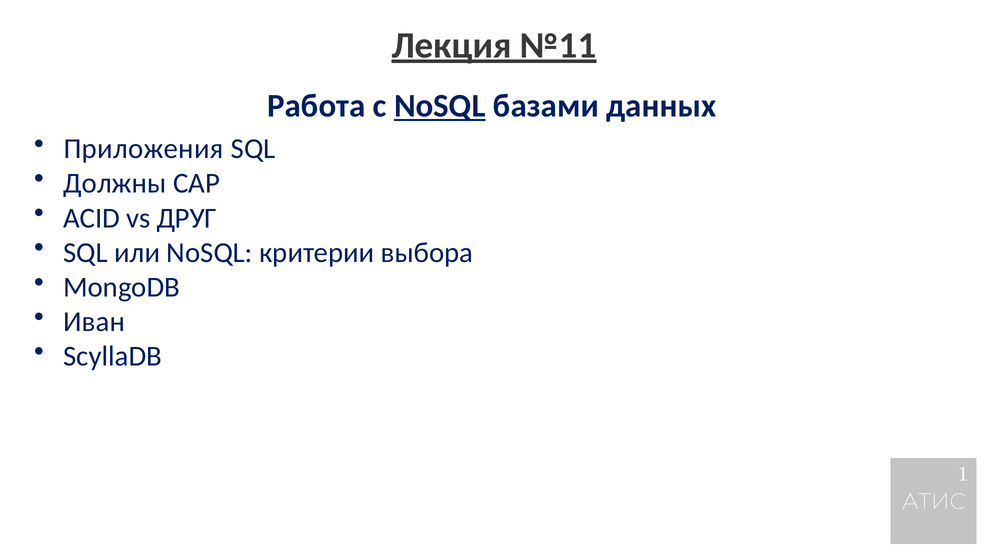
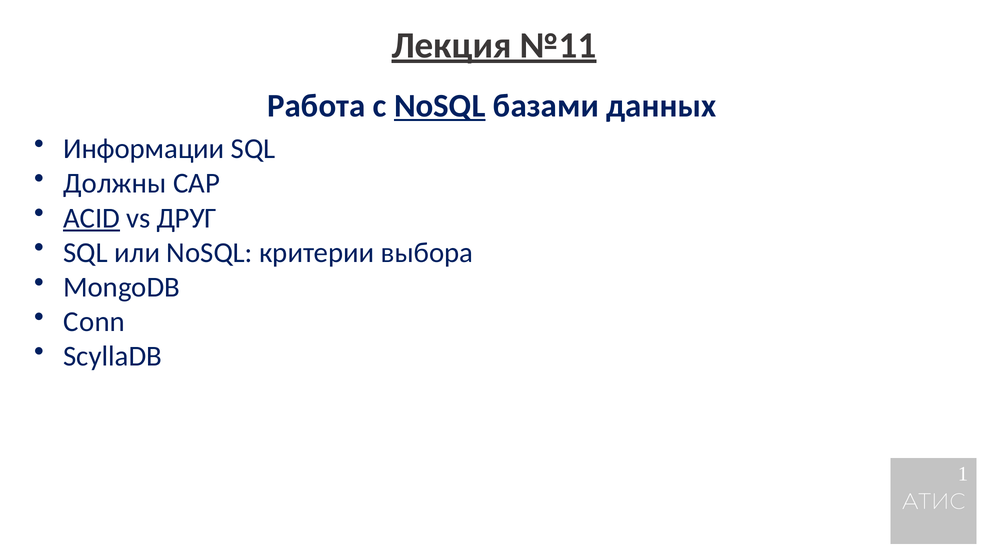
Приложения: Приложения -> Информации
ACID underline: none -> present
Иван: Иван -> Conn
